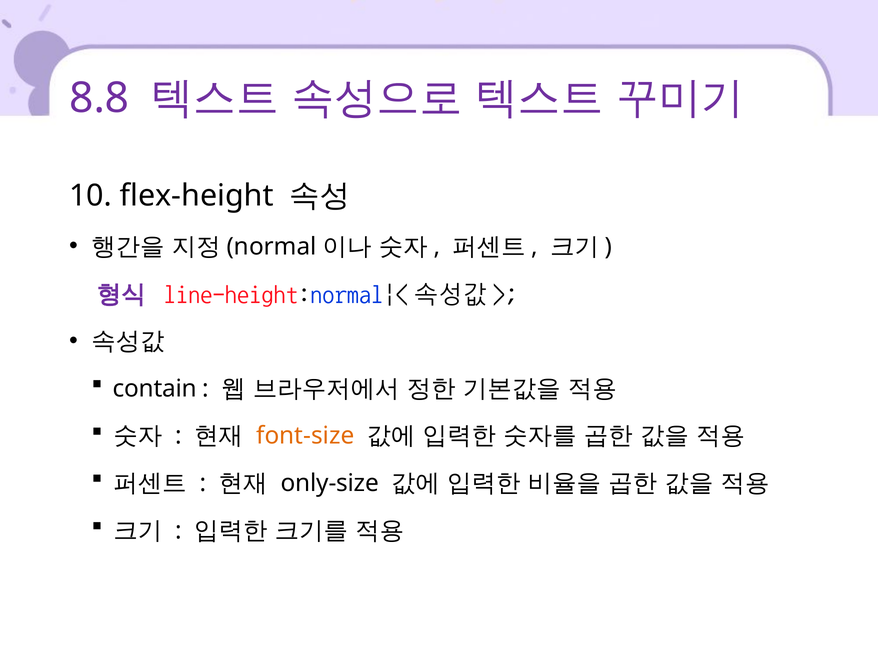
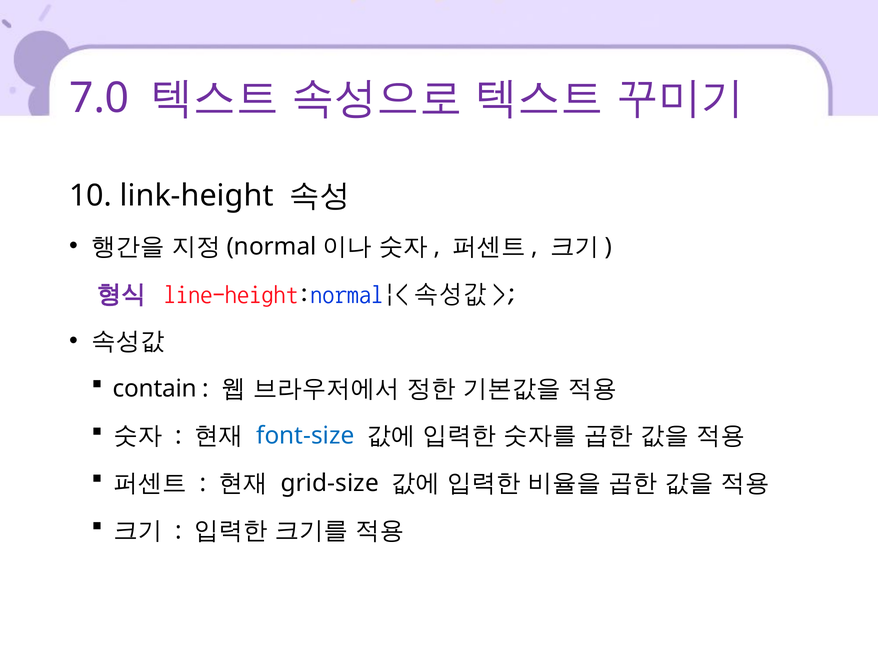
8.8: 8.8 -> 7.0
flex-height: flex-height -> link-height
font-size colour: orange -> blue
only-size: only-size -> grid-size
